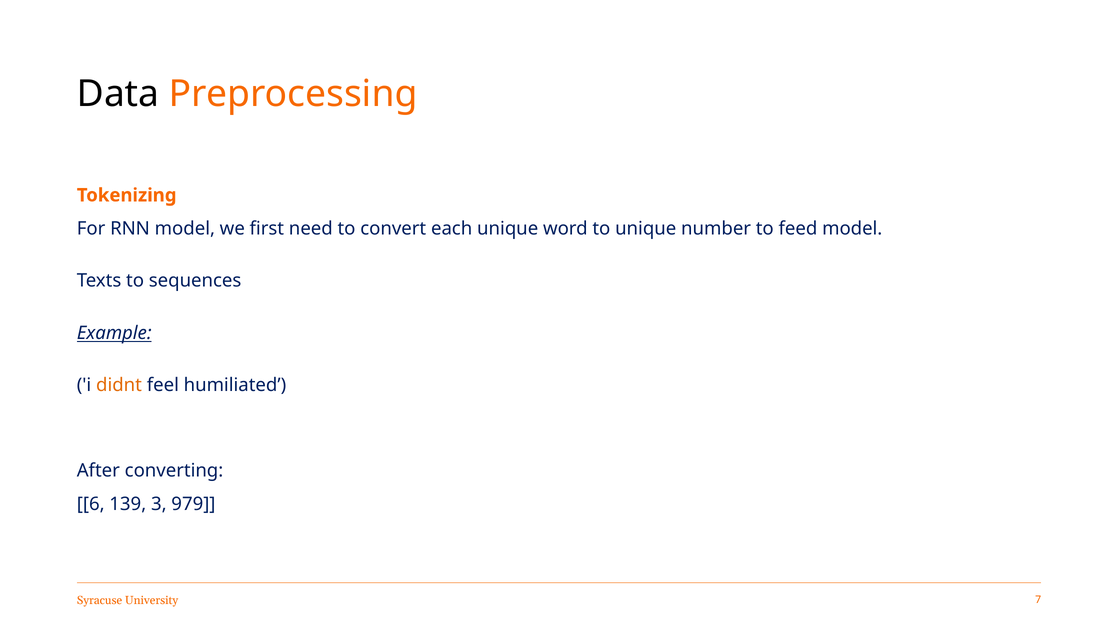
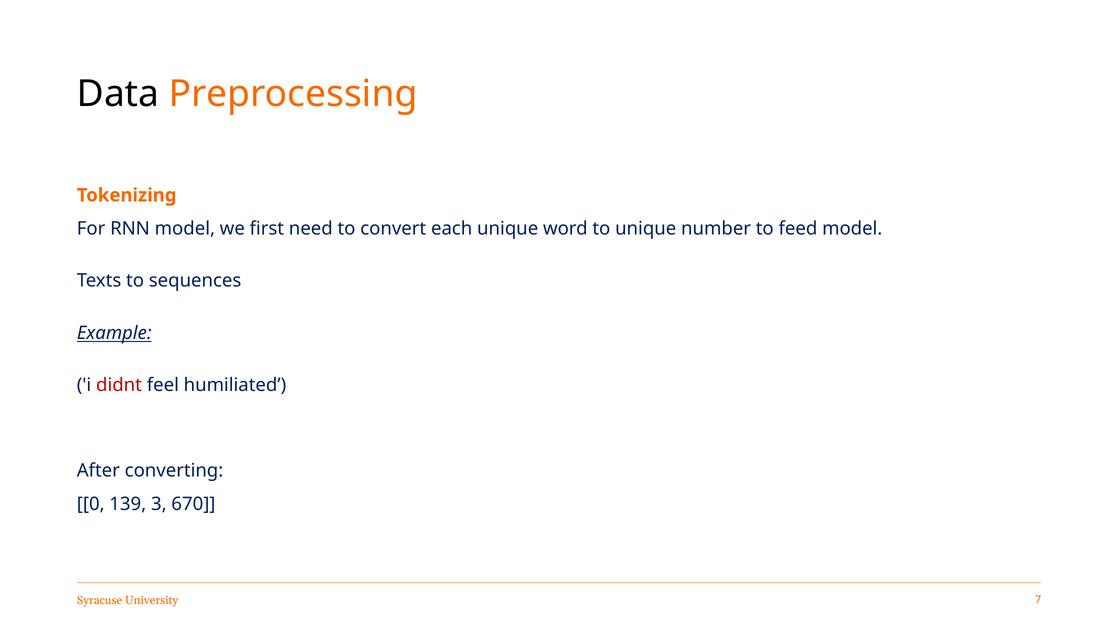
didnt colour: orange -> red
6: 6 -> 0
979: 979 -> 670
